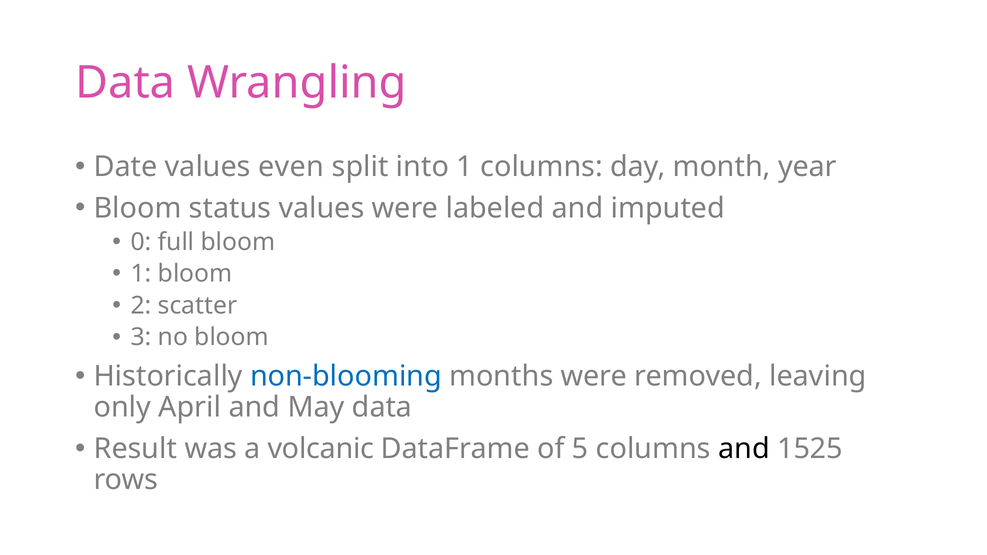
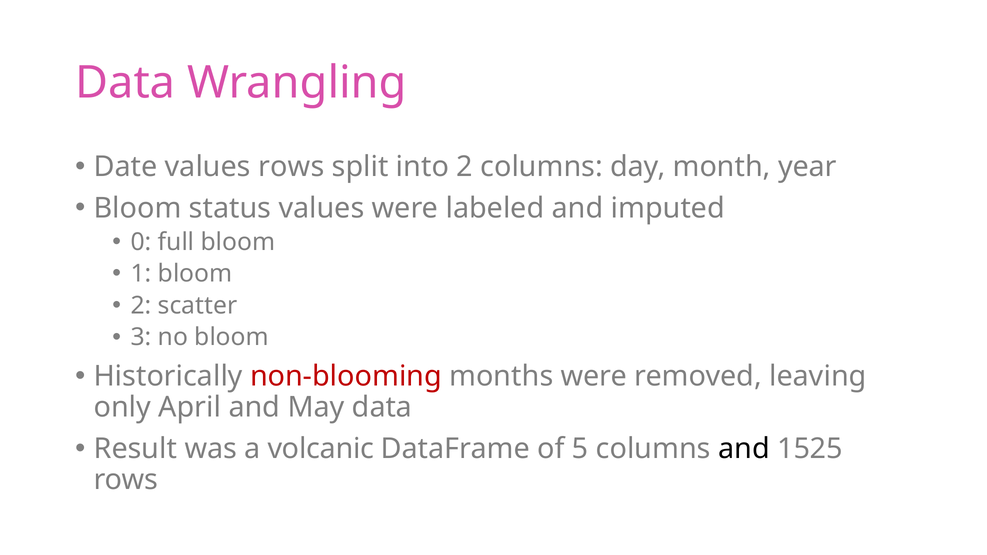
values even: even -> rows
into 1: 1 -> 2
non-blooming colour: blue -> red
